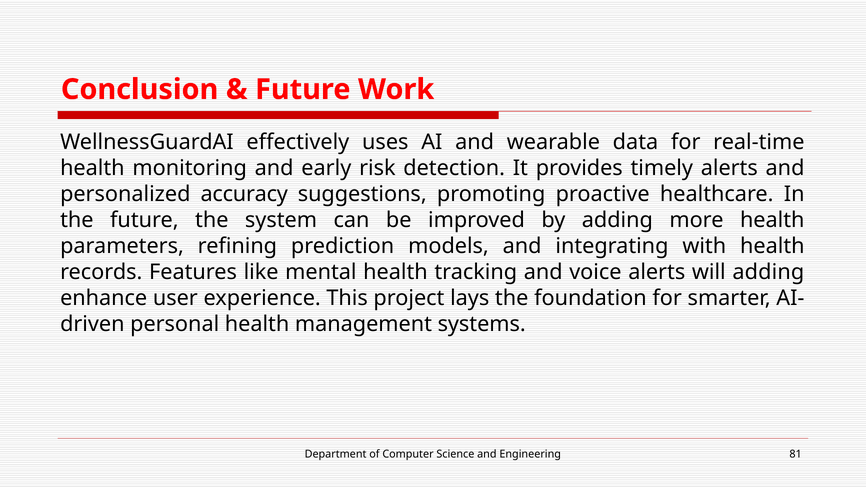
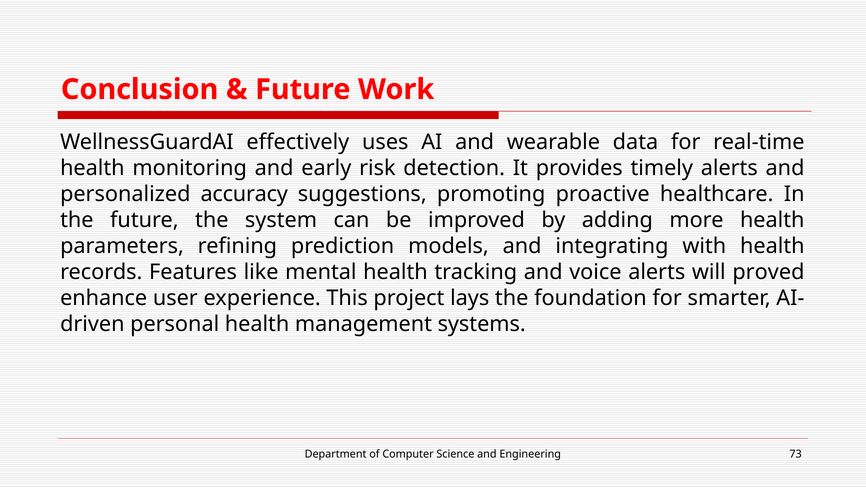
will adding: adding -> proved
81: 81 -> 73
